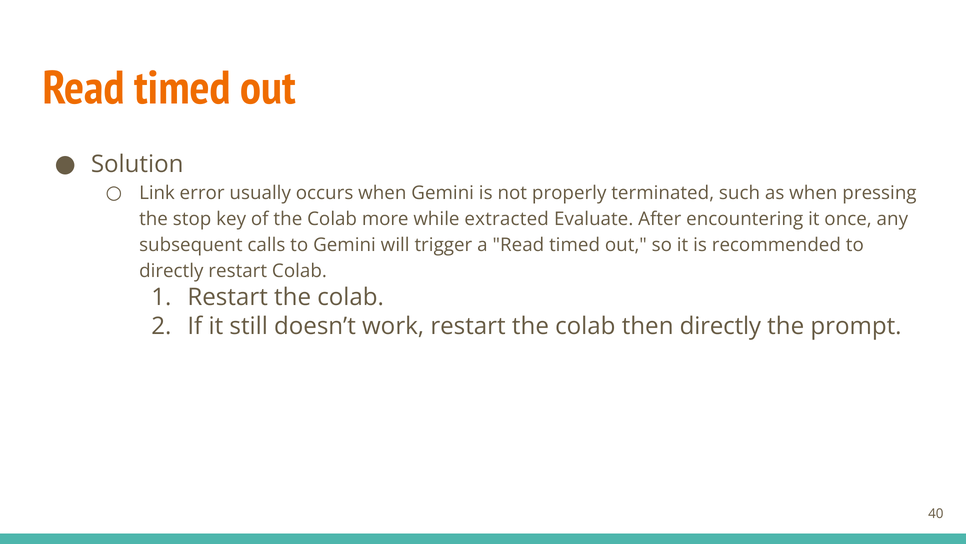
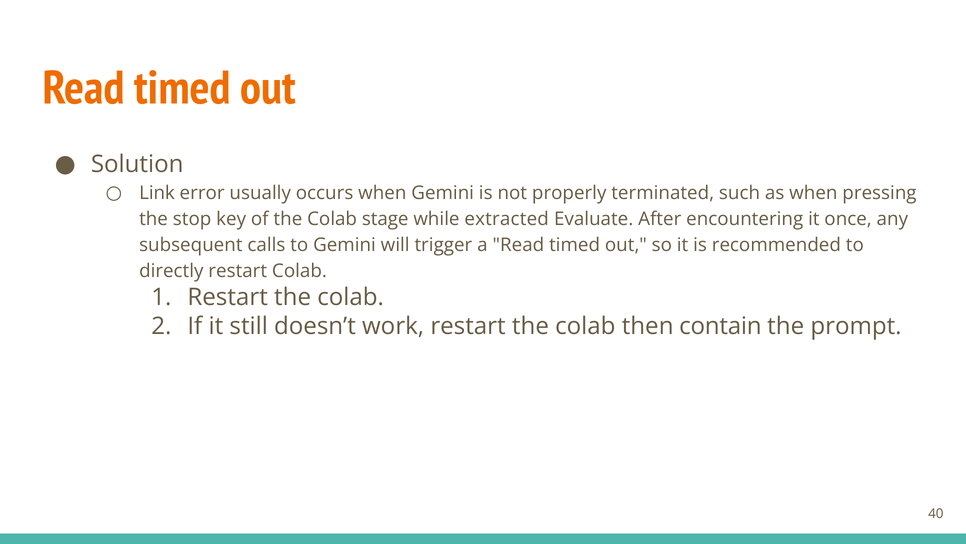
more: more -> stage
then directly: directly -> contain
